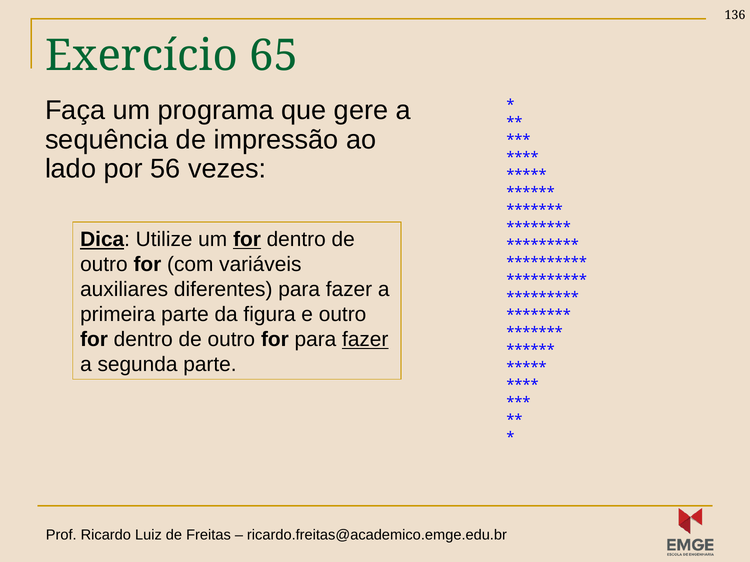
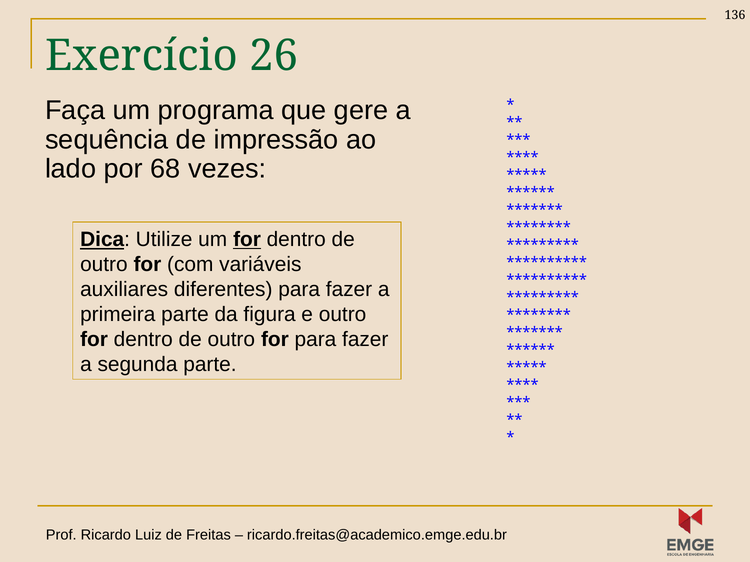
65: 65 -> 26
56: 56 -> 68
fazer at (365, 340) underline: present -> none
